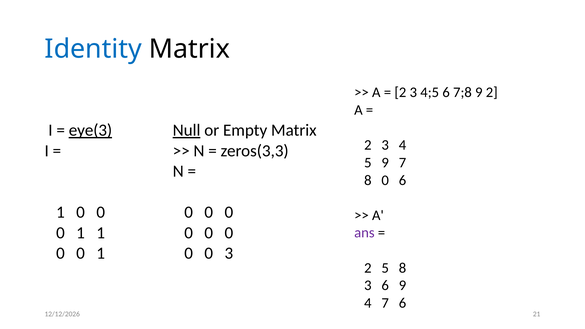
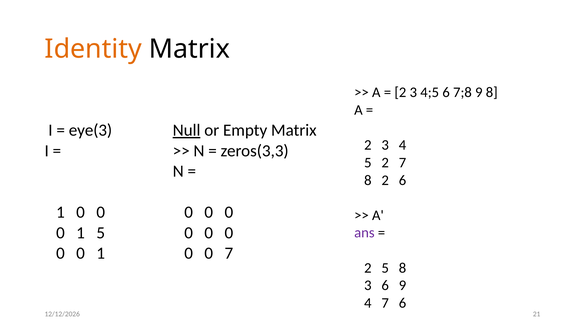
Identity colour: blue -> orange
9 2: 2 -> 8
eye(3 underline: present -> none
5 9: 9 -> 2
8 0: 0 -> 2
1 1: 1 -> 5
0 3: 3 -> 7
